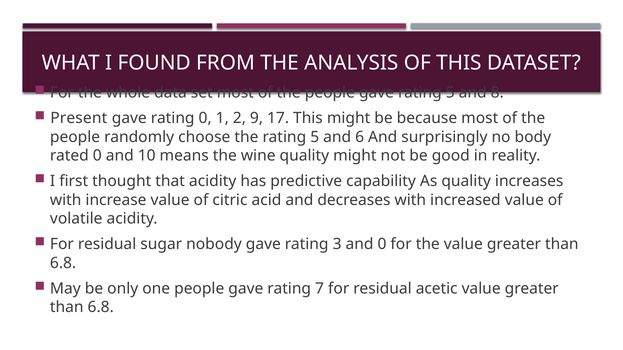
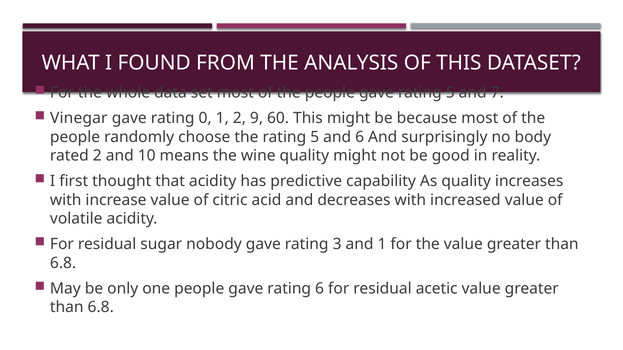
8: 8 -> 7
Present: Present -> Vinegar
17: 17 -> 60
rated 0: 0 -> 2
and 0: 0 -> 1
rating 7: 7 -> 6
